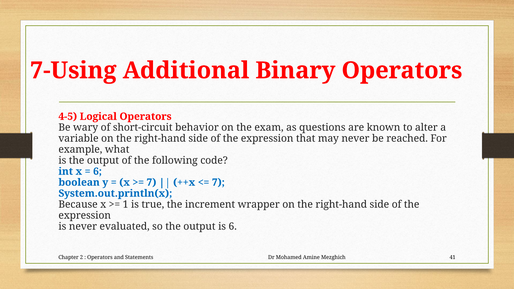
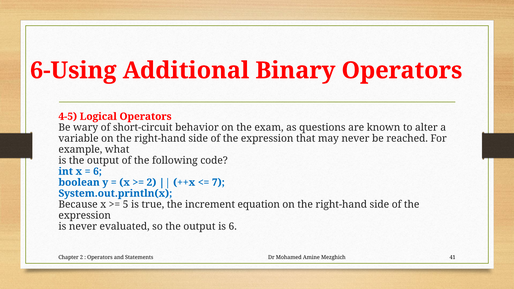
7-Using: 7-Using -> 6-Using
7 at (151, 182): 7 -> 2
1: 1 -> 5
wrapper: wrapper -> equation
